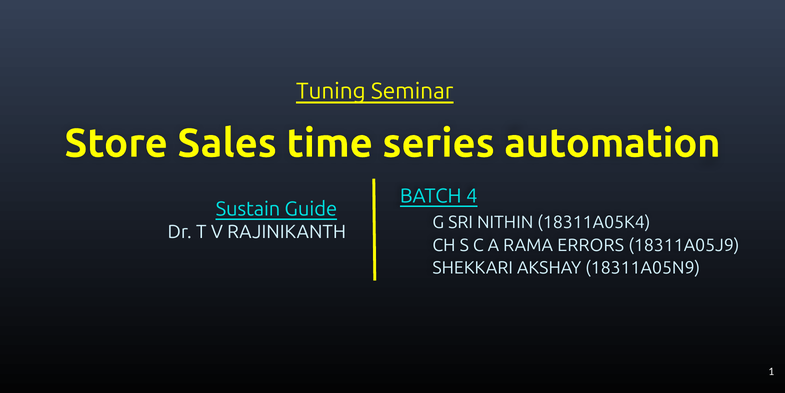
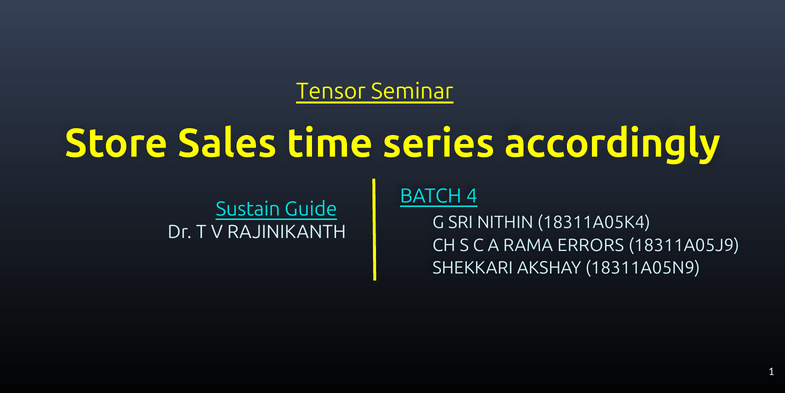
Tuning: Tuning -> Tensor
automation: automation -> accordingly
